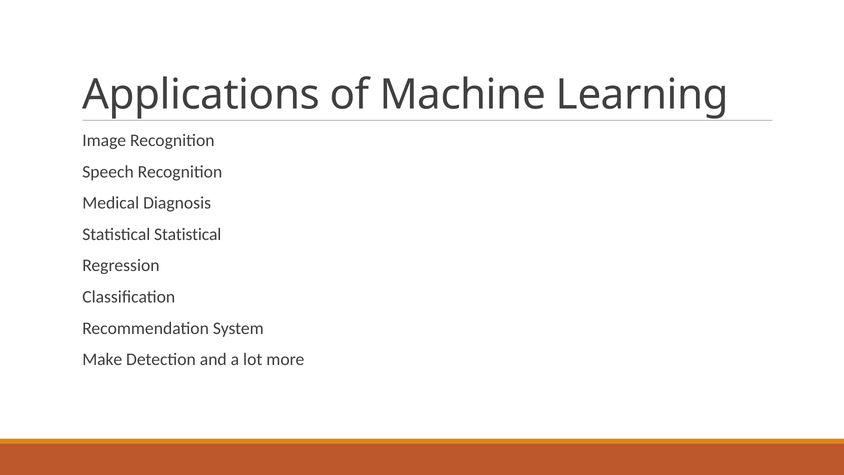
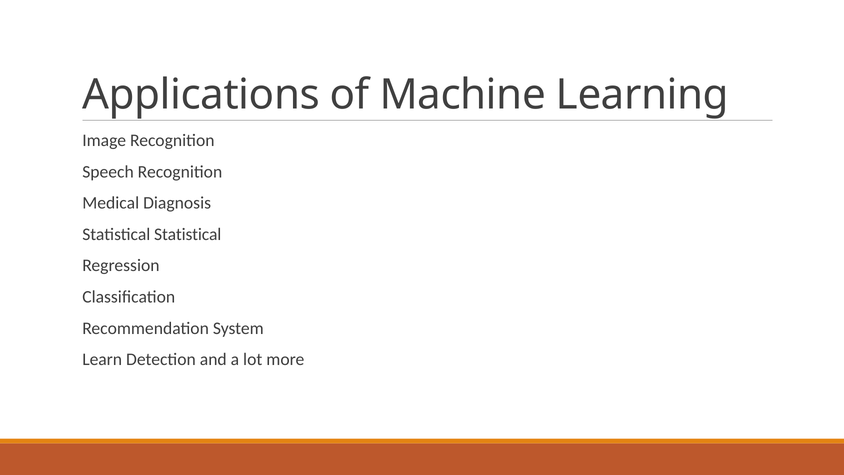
Make: Make -> Learn
